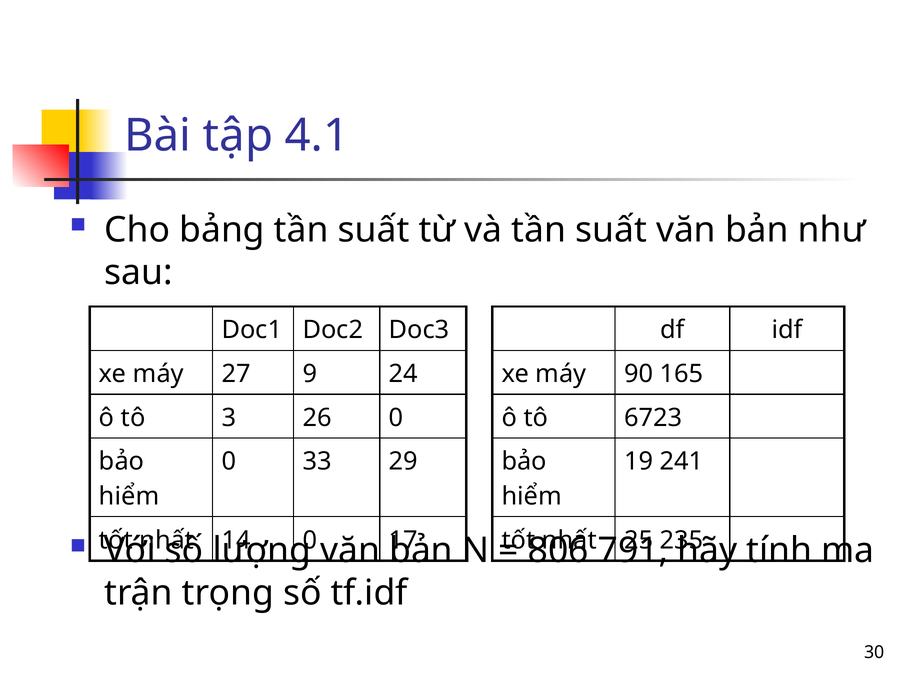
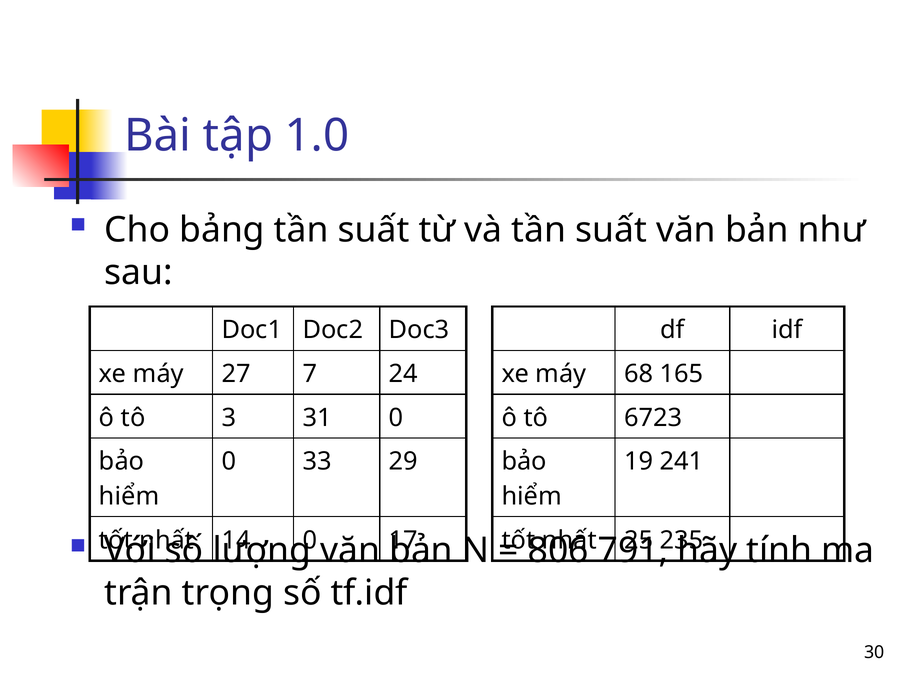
4.1: 4.1 -> 1.0
9: 9 -> 7
90: 90 -> 68
26: 26 -> 31
